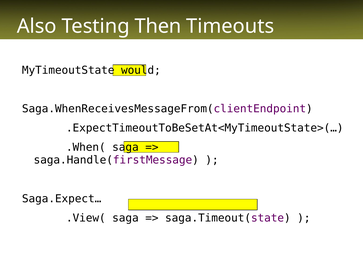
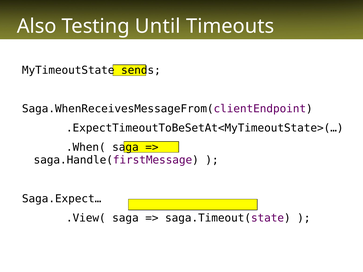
Then: Then -> Until
would: would -> sends
